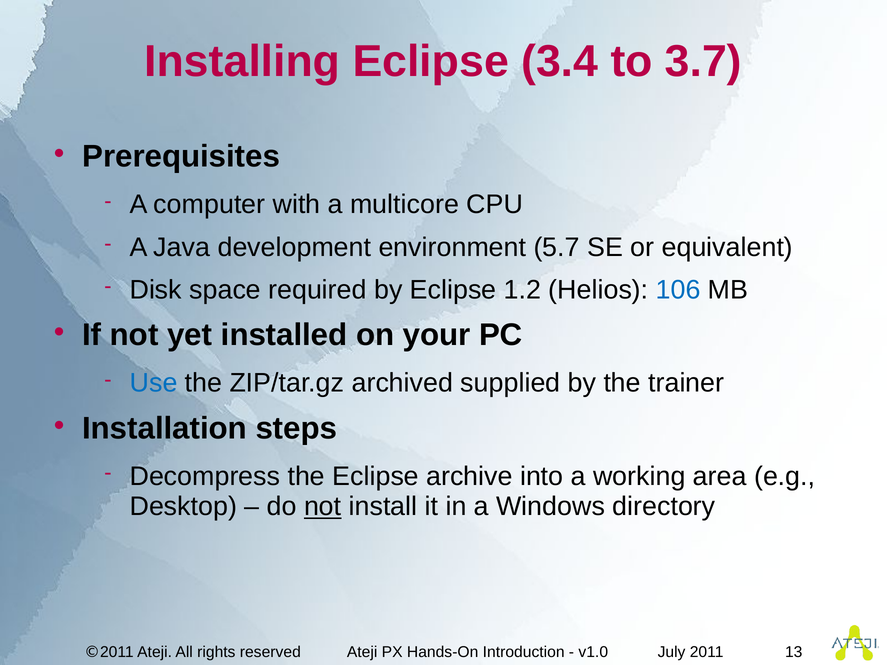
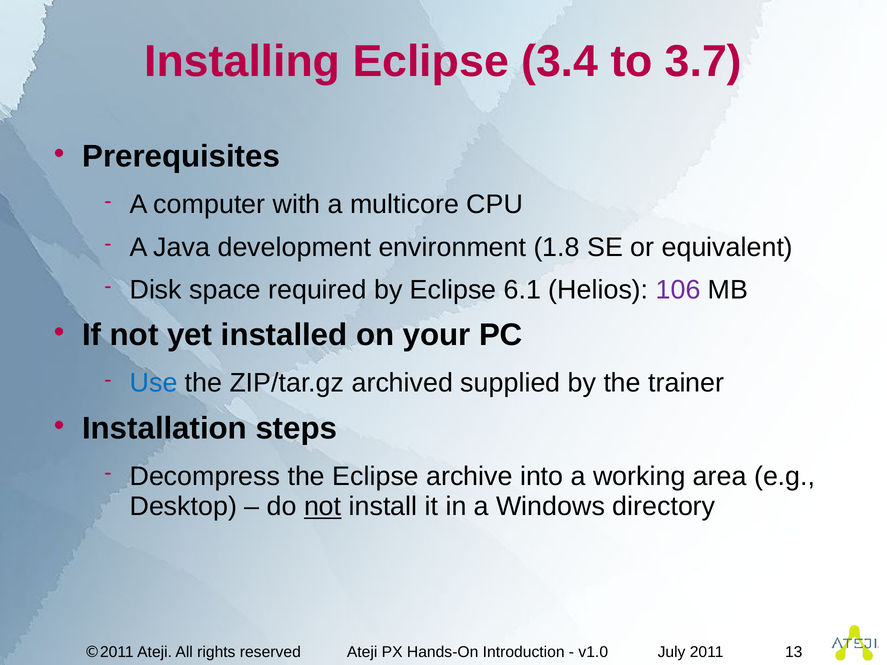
5.7: 5.7 -> 1.8
1.2: 1.2 -> 6.1
106 colour: blue -> purple
